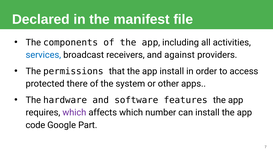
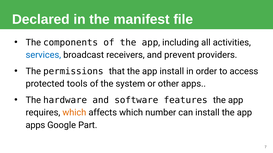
against: against -> prevent
there: there -> tools
which at (74, 113) colour: purple -> orange
code at (35, 126): code -> apps
